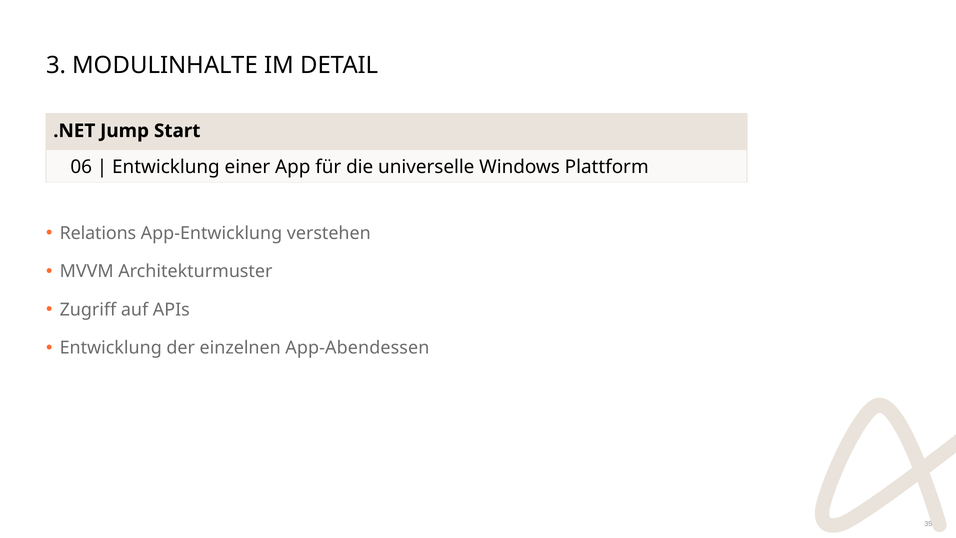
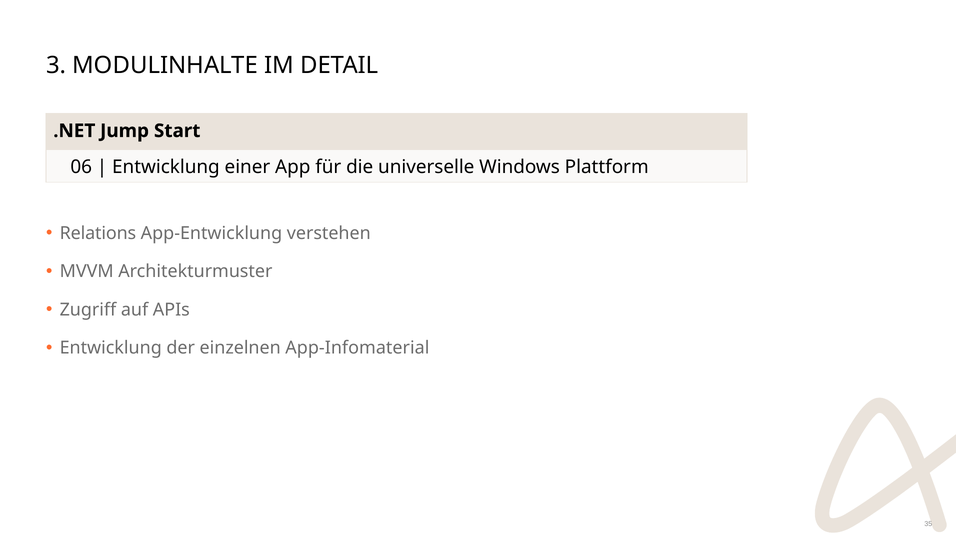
App-Abendessen: App-Abendessen -> App-Infomaterial
